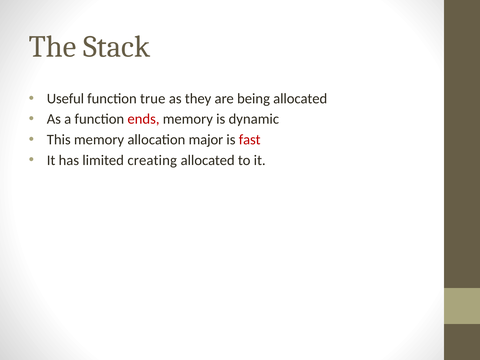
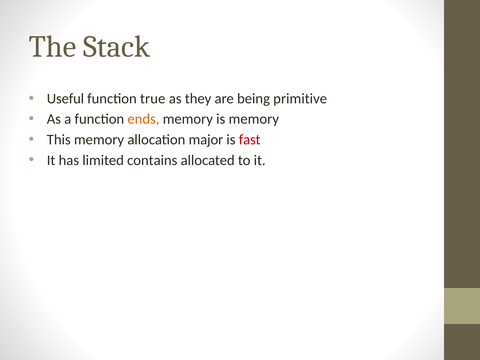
being allocated: allocated -> primitive
ends colour: red -> orange
is dynamic: dynamic -> memory
creating: creating -> contains
